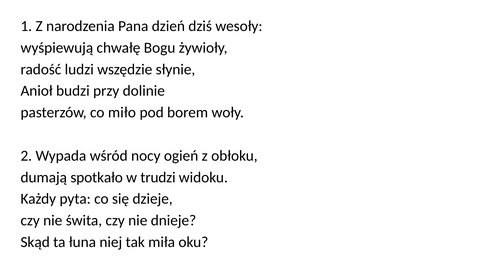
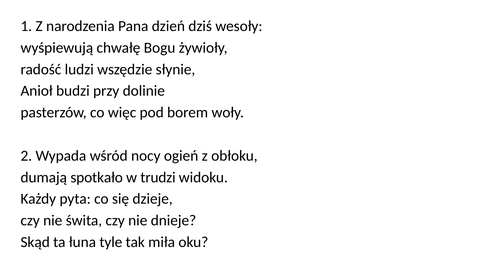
miło: miło -> więc
niej: niej -> tyle
